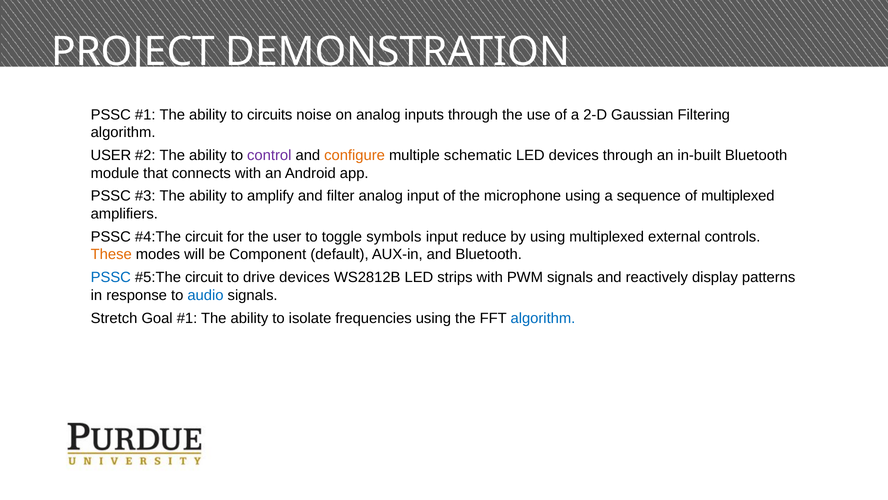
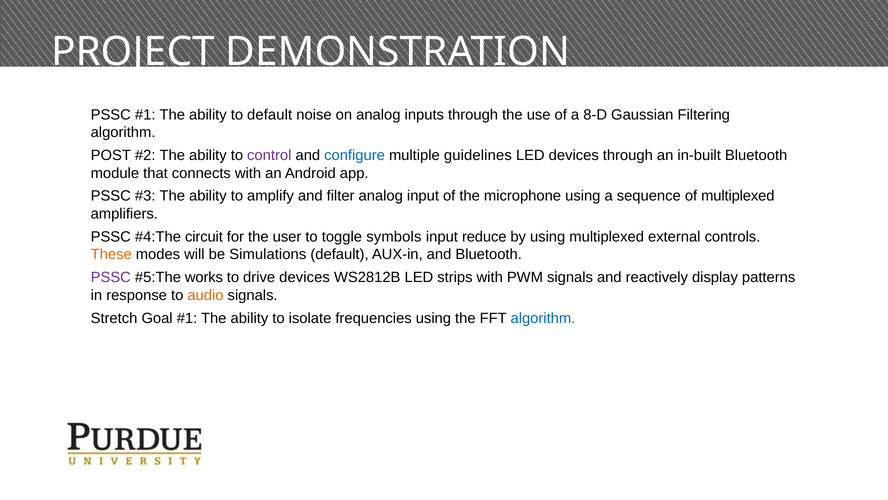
to circuits: circuits -> default
2-D: 2-D -> 8-D
USER at (111, 155): USER -> POST
configure colour: orange -> blue
schematic: schematic -> guidelines
Component: Component -> Simulations
PSSC at (111, 277) colour: blue -> purple
circuit at (204, 277): circuit -> works
audio colour: blue -> orange
